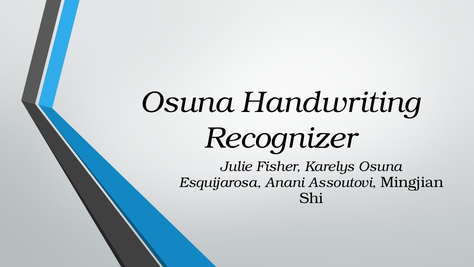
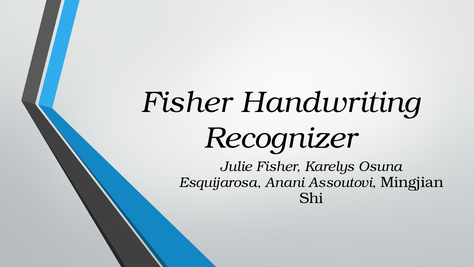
Osuna at (187, 102): Osuna -> Fisher
